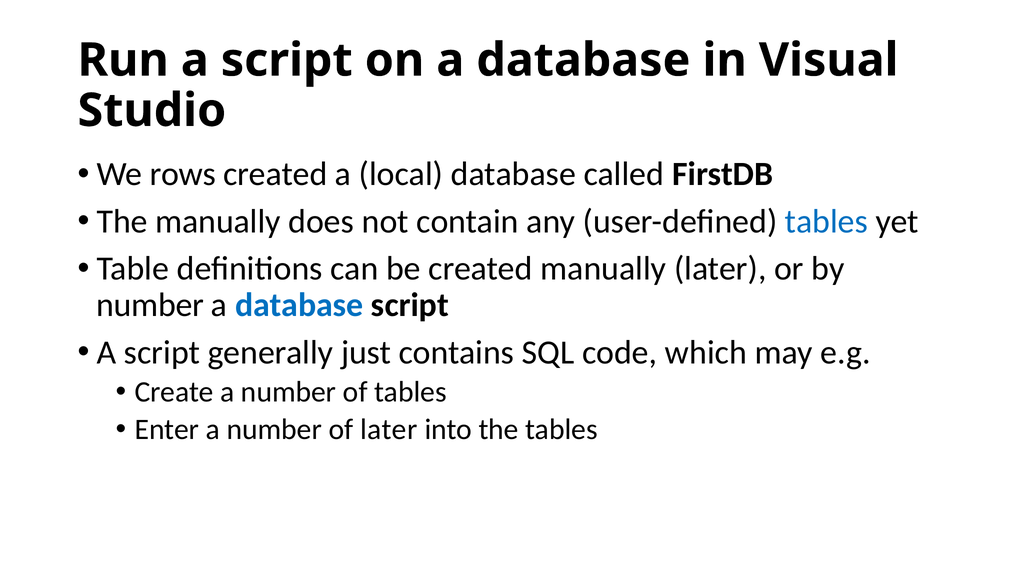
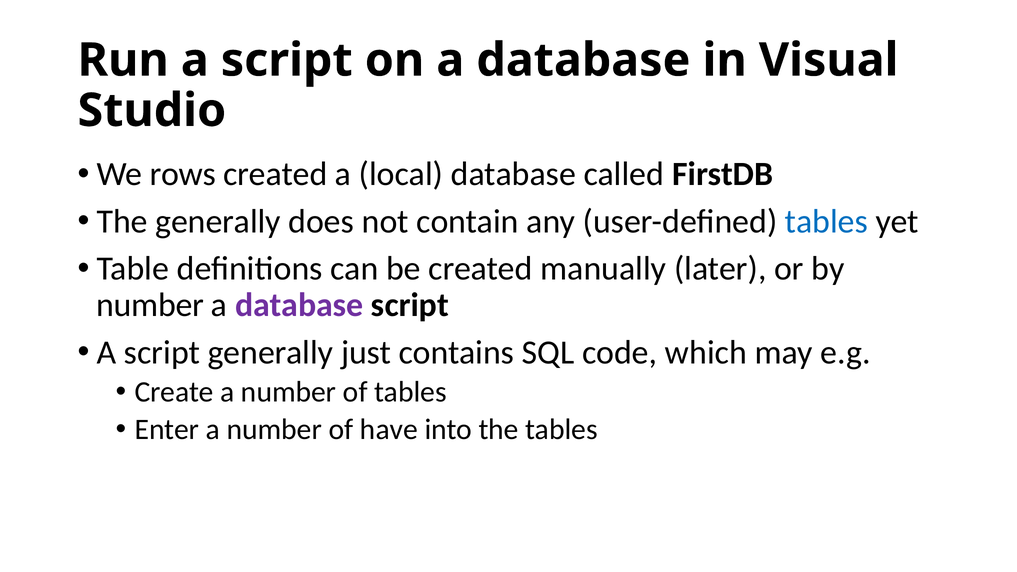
The manually: manually -> generally
database at (299, 305) colour: blue -> purple
of later: later -> have
